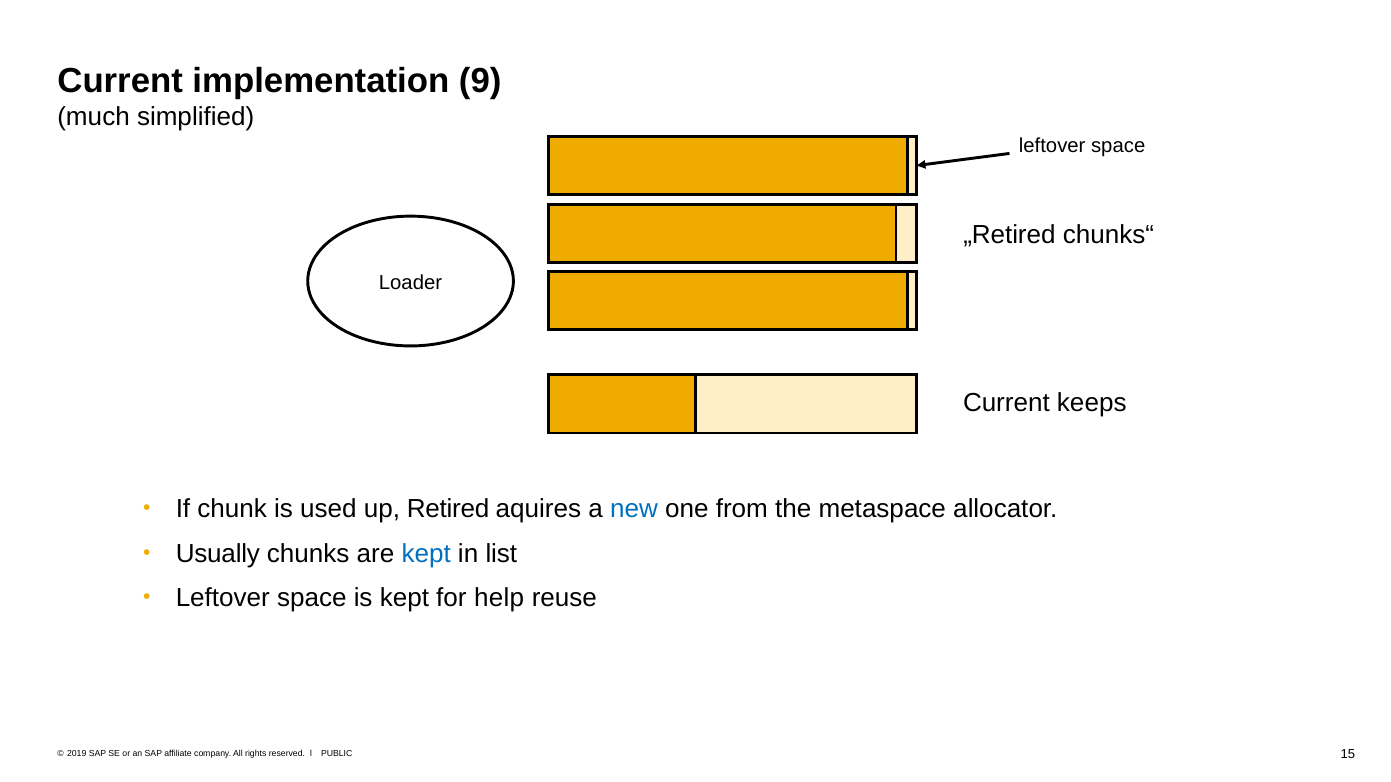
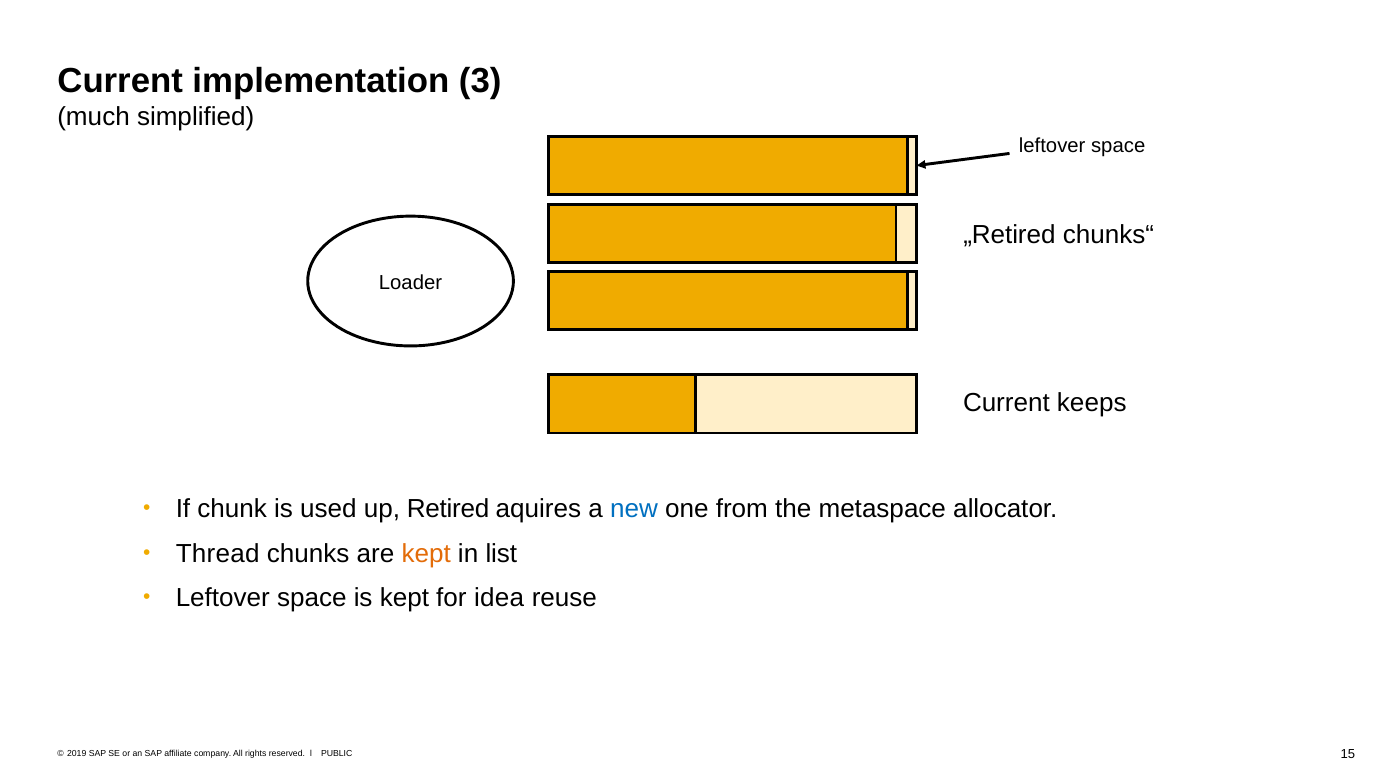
9: 9 -> 3
Usually: Usually -> Thread
kept at (426, 554) colour: blue -> orange
help: help -> idea
